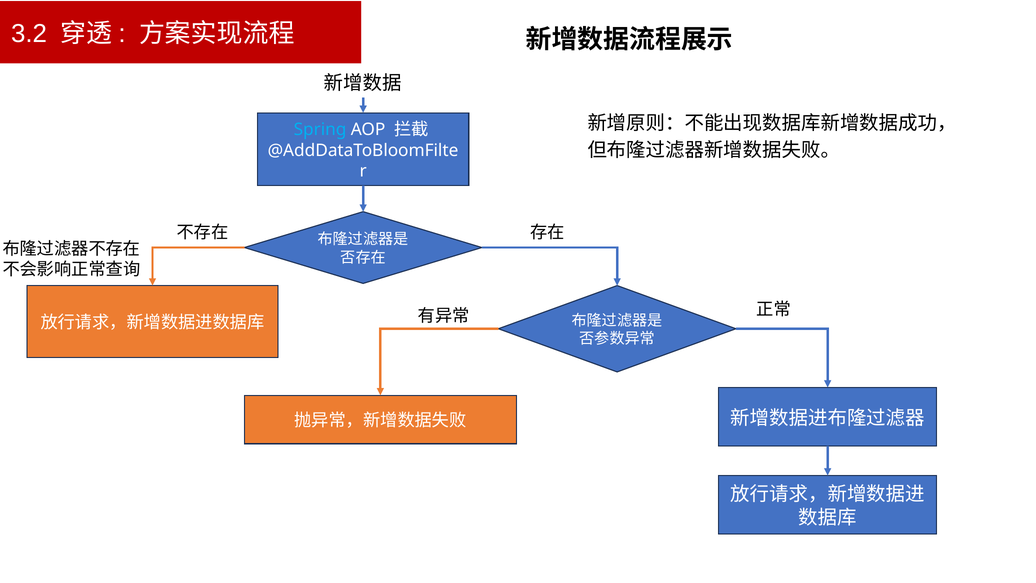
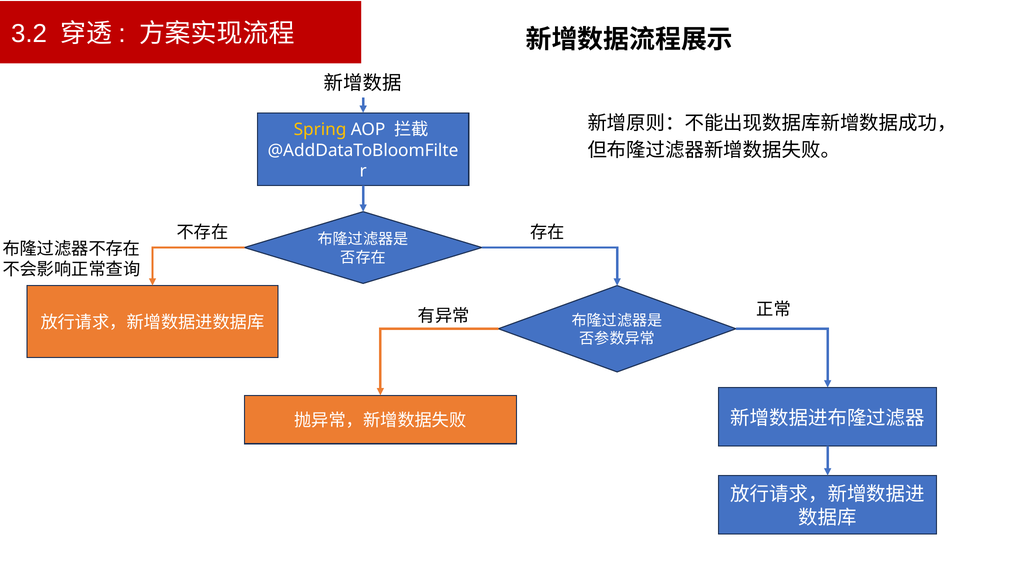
Spring colour: light blue -> yellow
